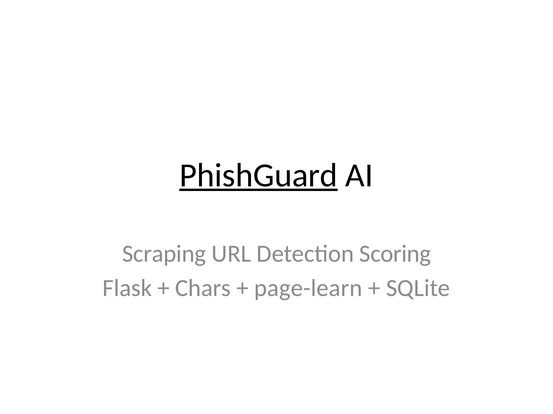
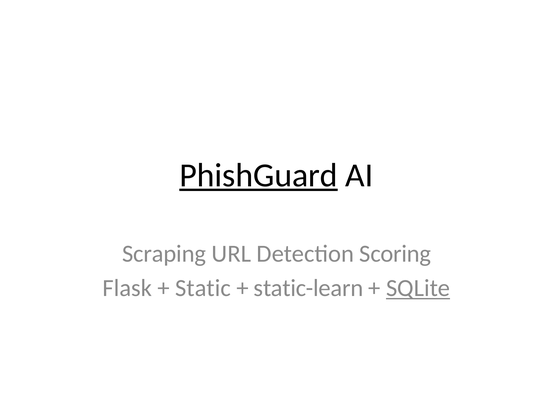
Chars: Chars -> Static
page-learn: page-learn -> static-learn
SQLite underline: none -> present
